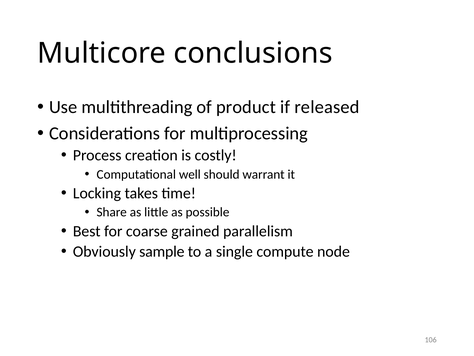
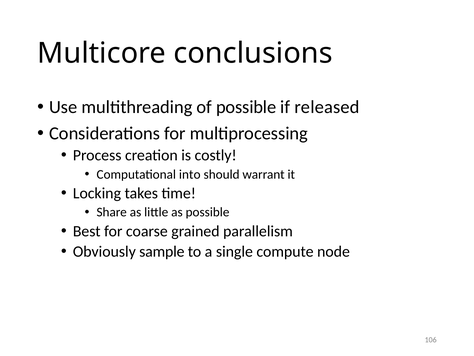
of product: product -> possible
well: well -> into
